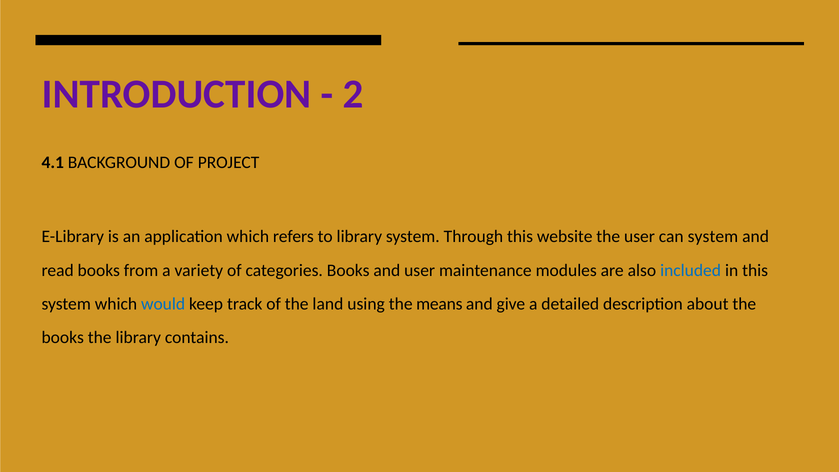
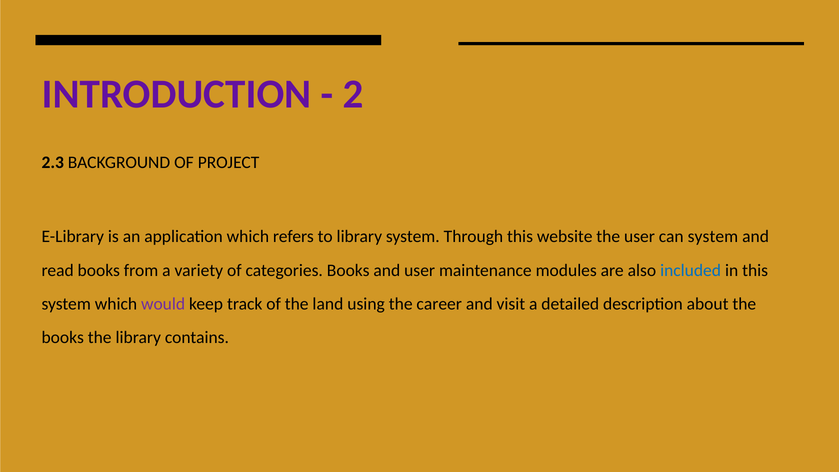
4.1: 4.1 -> 2.3
would colour: blue -> purple
means: means -> career
give: give -> visit
